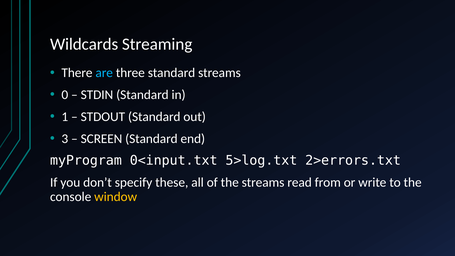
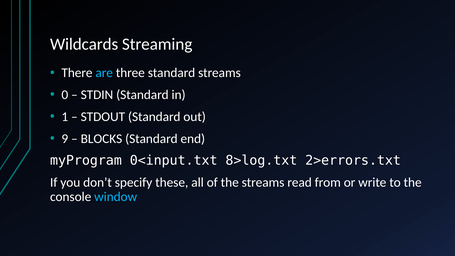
3: 3 -> 9
SCREEN: SCREEN -> BLOCKS
5>log.txt: 5>log.txt -> 8>log.txt
window colour: yellow -> light blue
